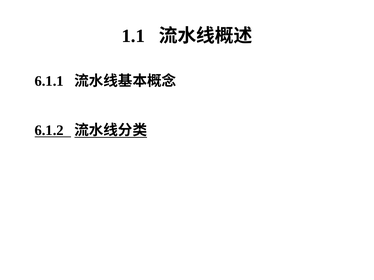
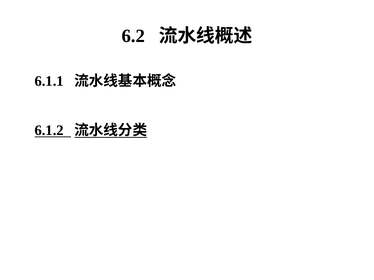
1.1: 1.1 -> 6.2
